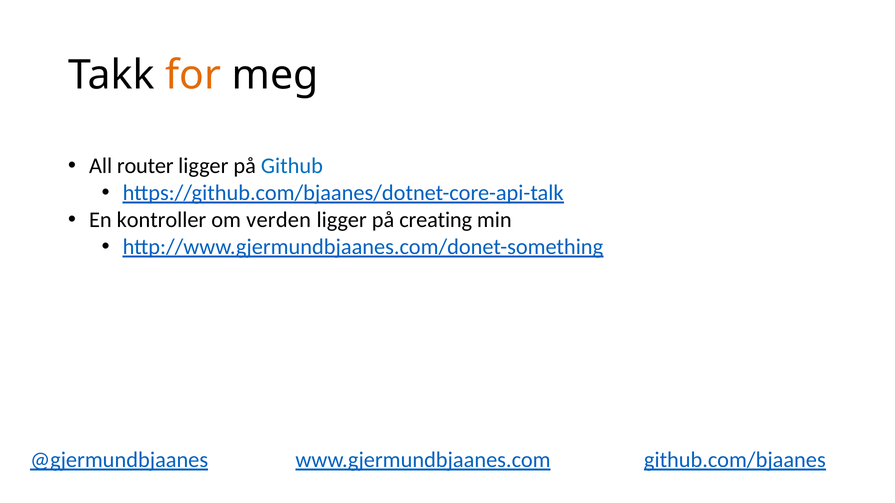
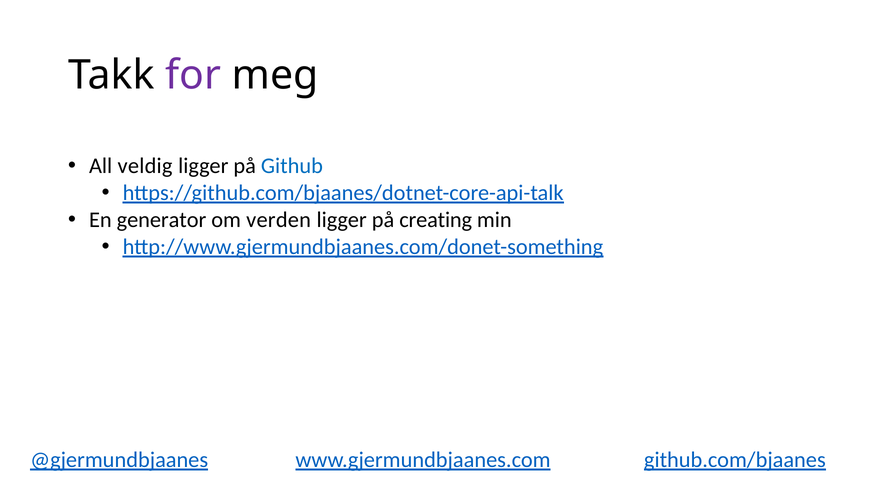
for colour: orange -> purple
router: router -> veldig
kontroller: kontroller -> generator
